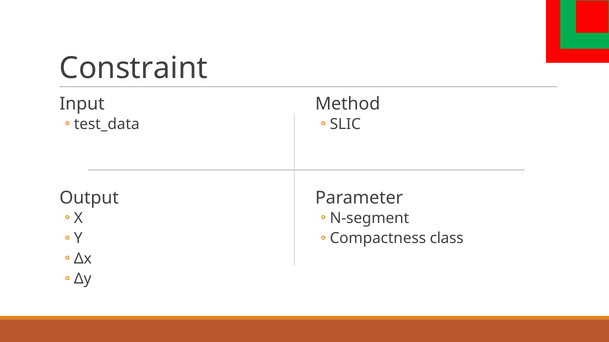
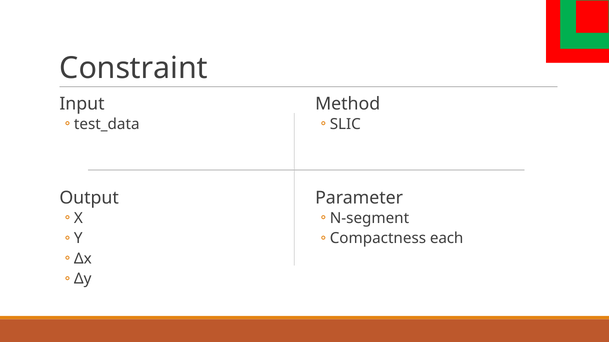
class: class -> each
